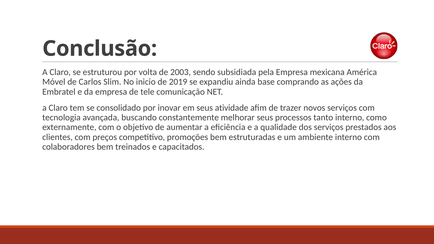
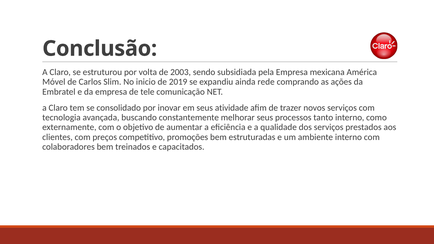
base: base -> rede
